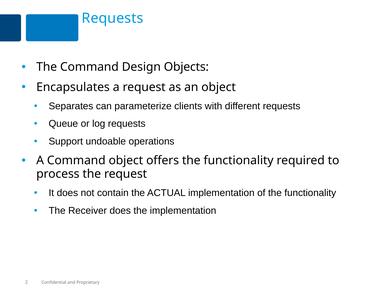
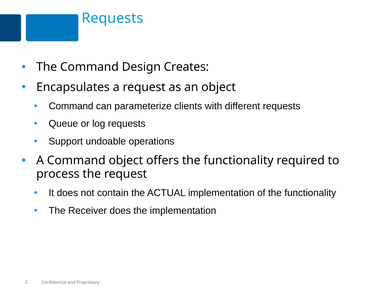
Objects: Objects -> Creates
Separates at (71, 106): Separates -> Command
